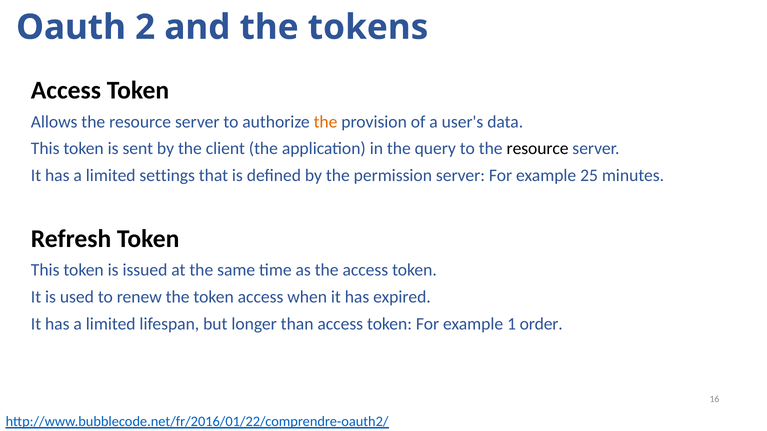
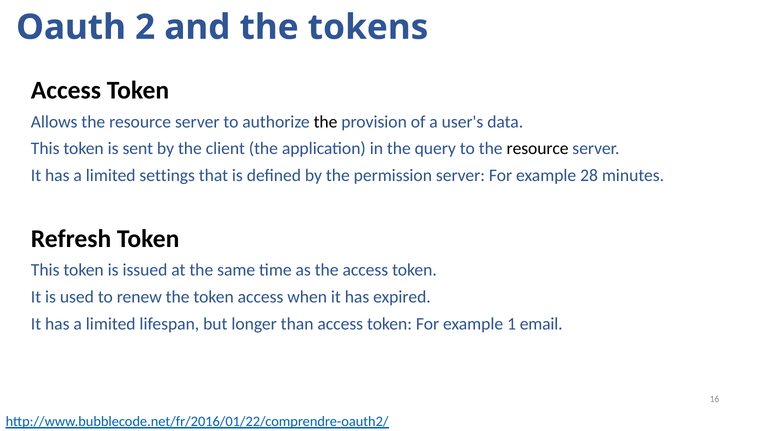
the at (326, 122) colour: orange -> black
25: 25 -> 28
order: order -> email
